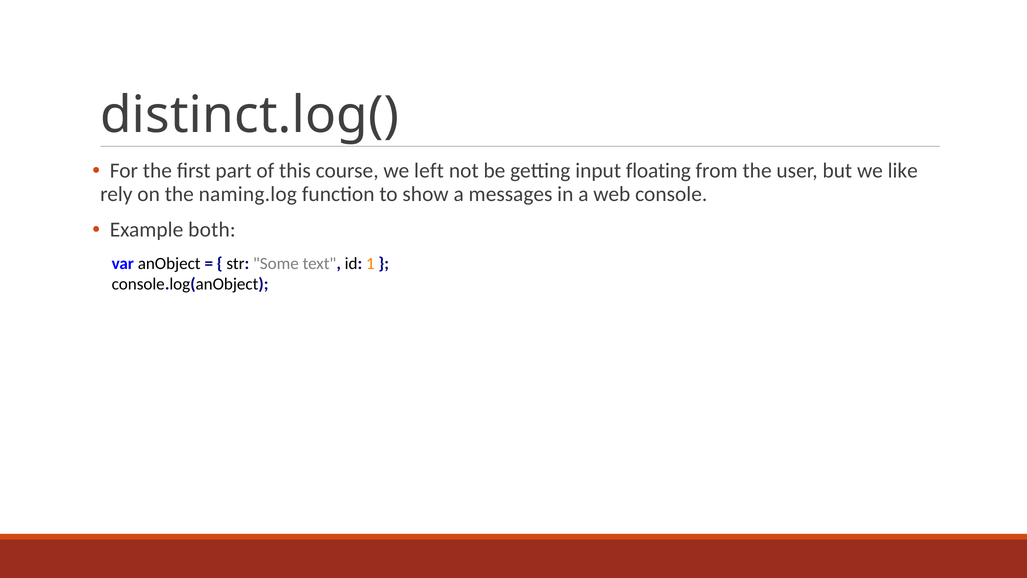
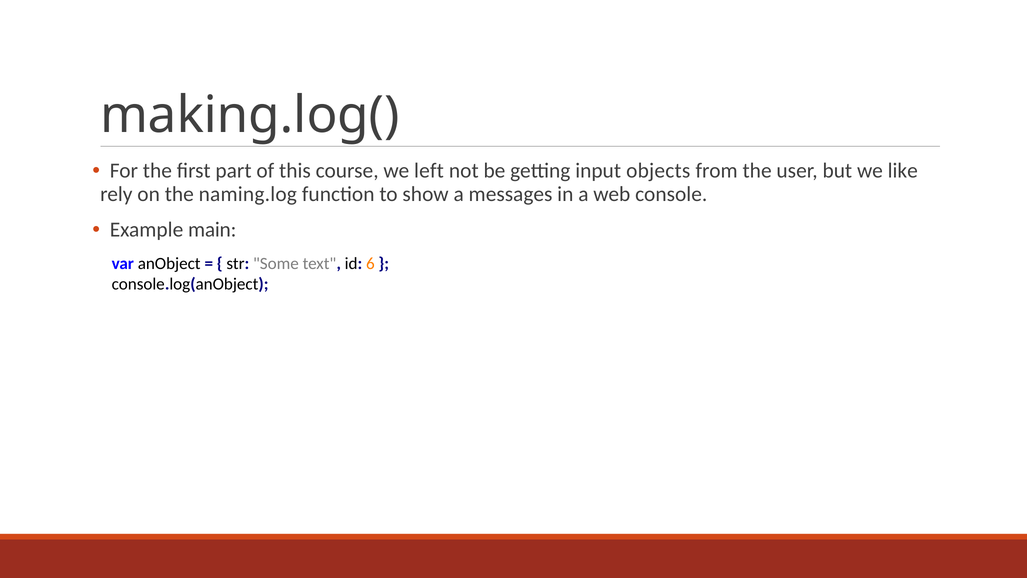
distinct.log(: distinct.log( -> making.log(
floating: floating -> objects
both: both -> main
1: 1 -> 6
